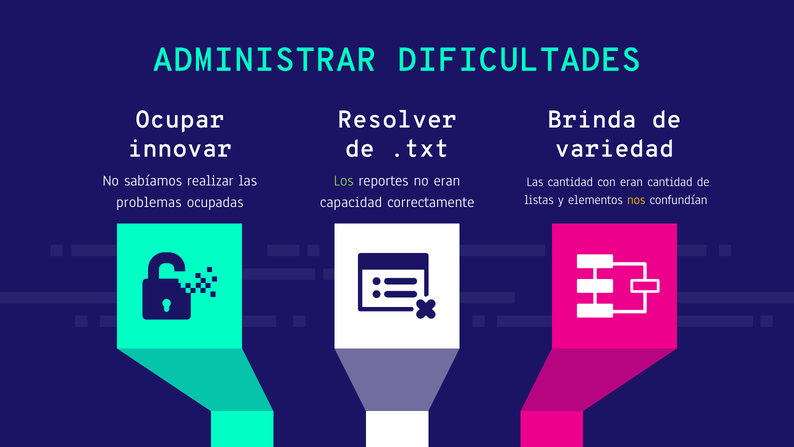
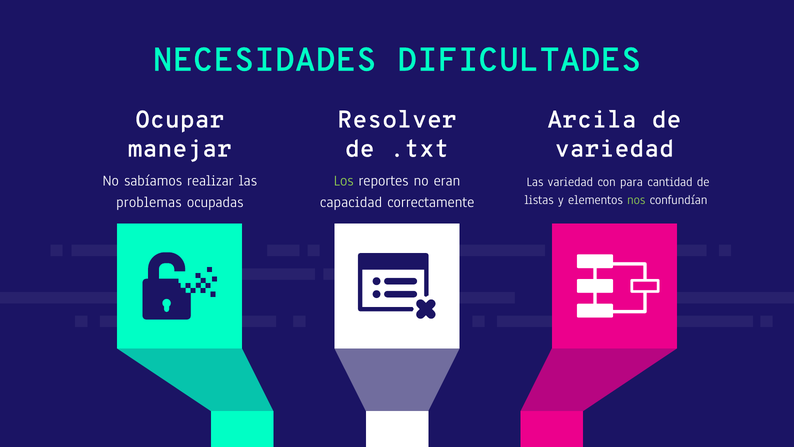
ADMINISTRAR: ADMINISTRAR -> NECESIDADES
Brinda: Brinda -> Arcila
innovar: innovar -> manejar
Las cantidad: cantidad -> variedad
con eran: eran -> para
nos colour: yellow -> light green
